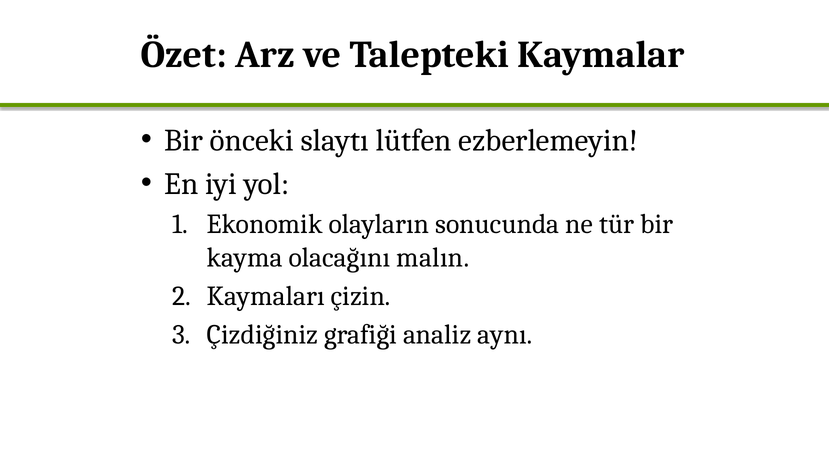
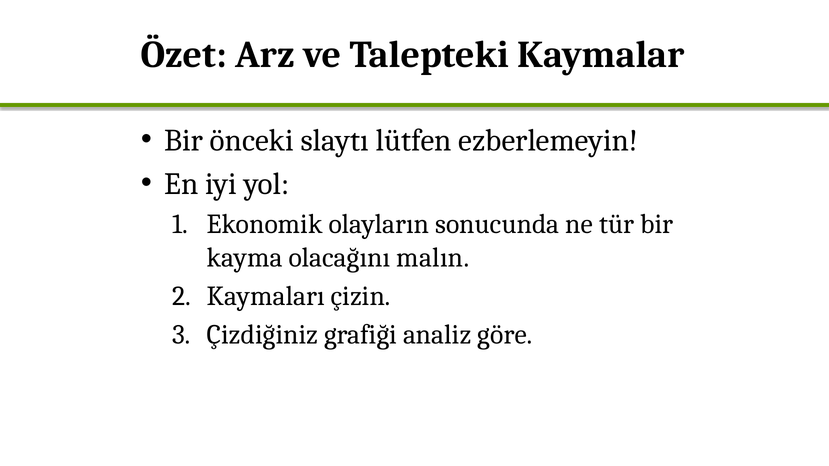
aynı: aynı -> göre
